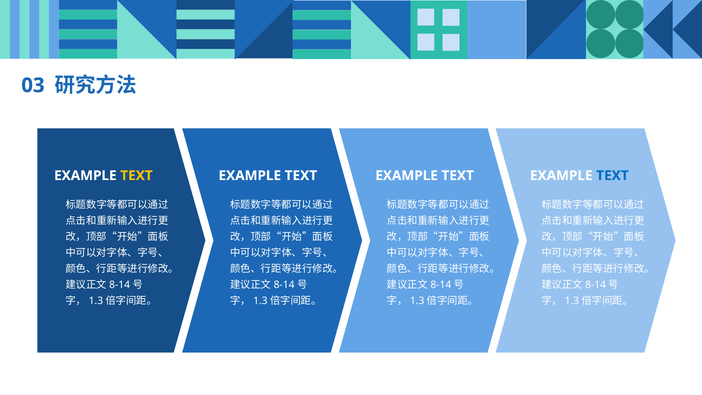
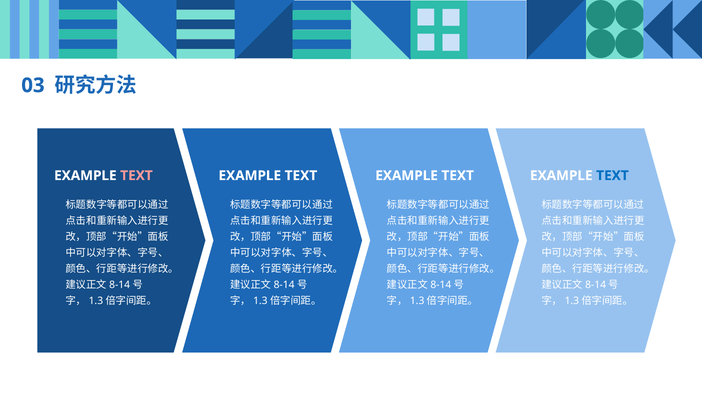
TEXT at (136, 176) colour: yellow -> pink
